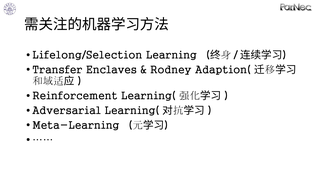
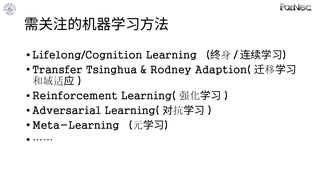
Lifelong/Selection: Lifelong/Selection -> Lifelong/Cognition
Enclaves: Enclaves -> Tsinghua
